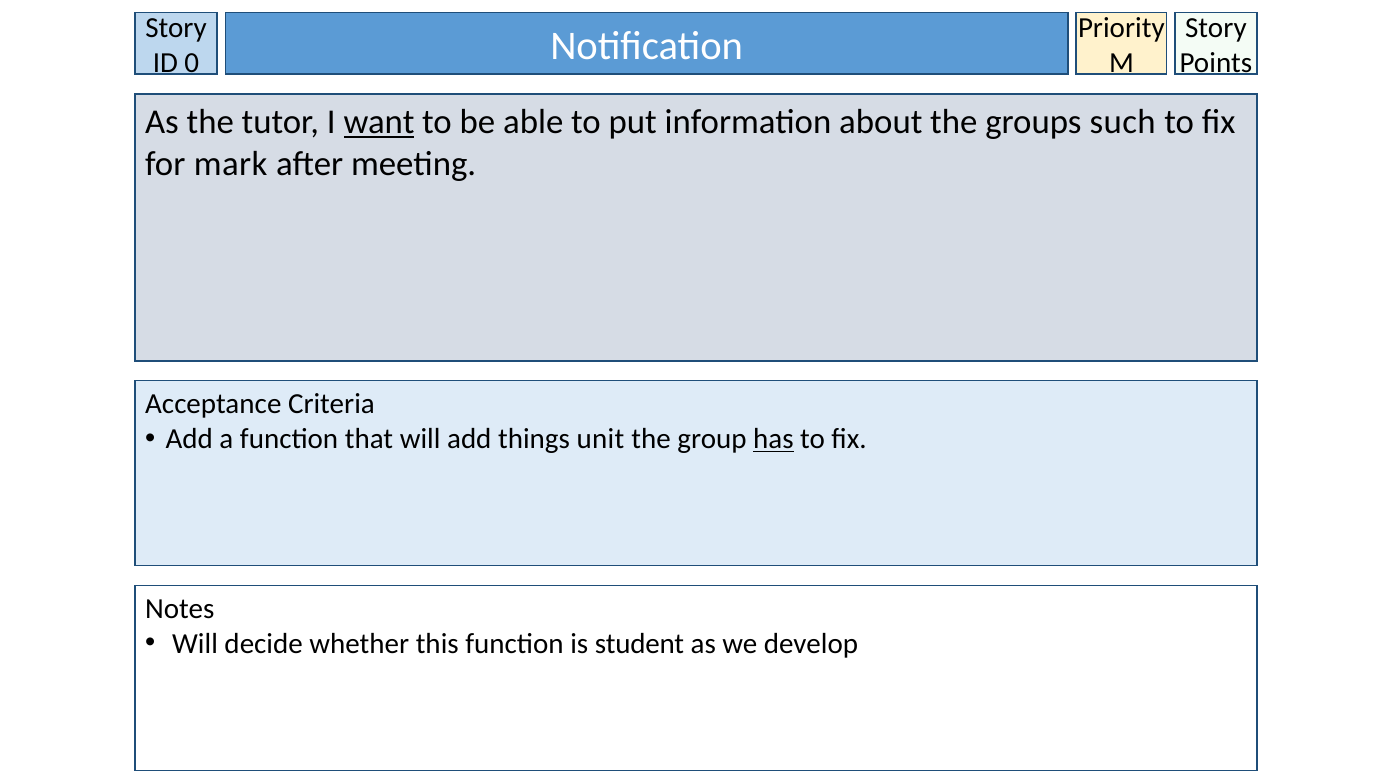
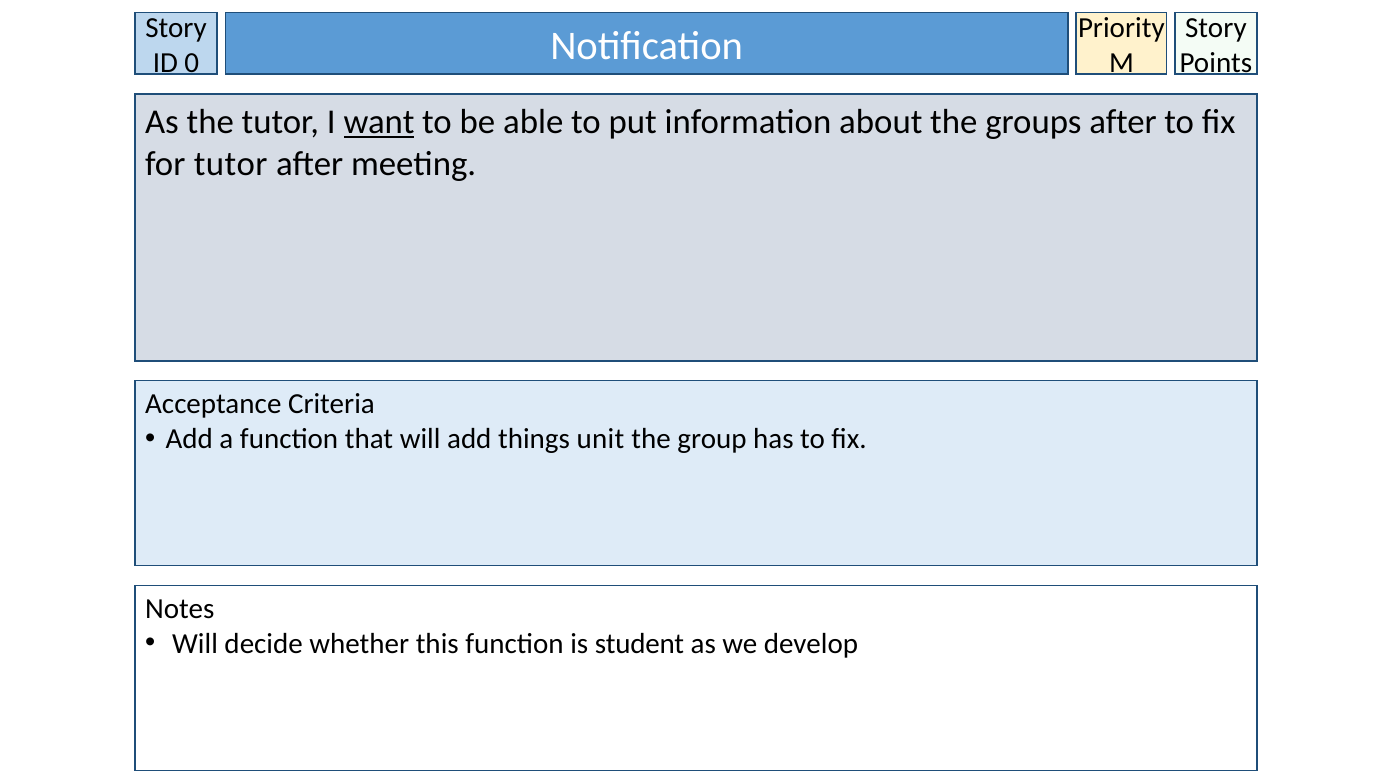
groups such: such -> after
for mark: mark -> tutor
has underline: present -> none
